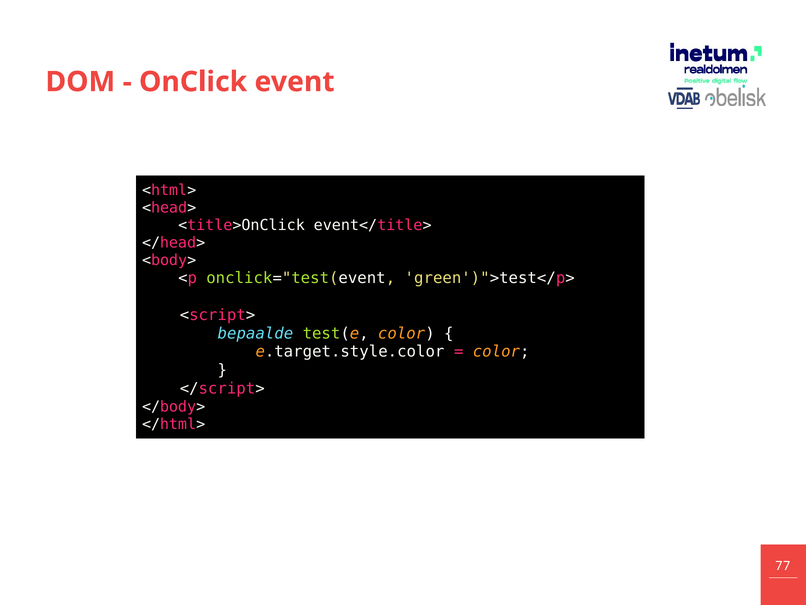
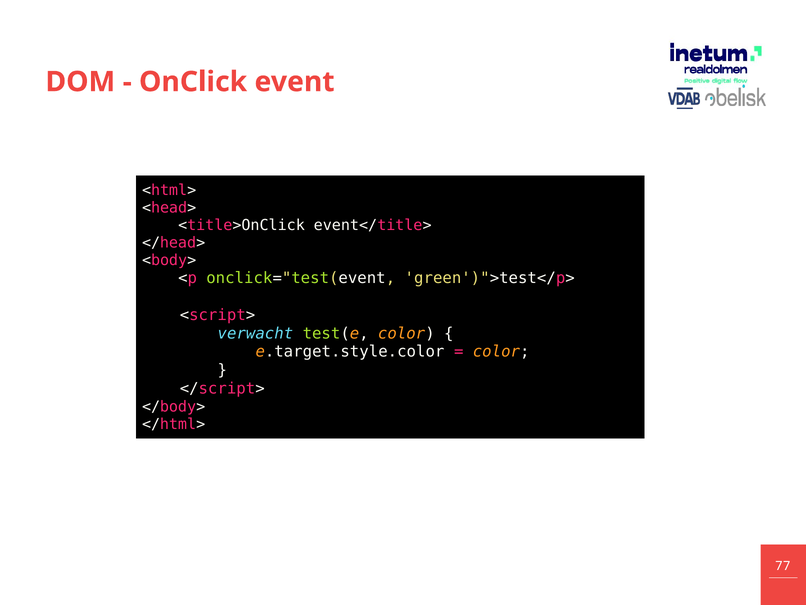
bepaalde: bepaalde -> verwacht
